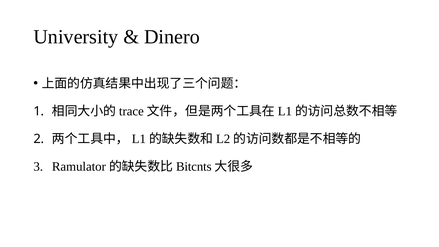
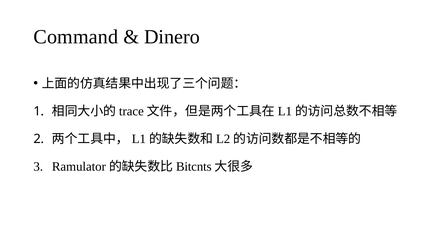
University: University -> Command
